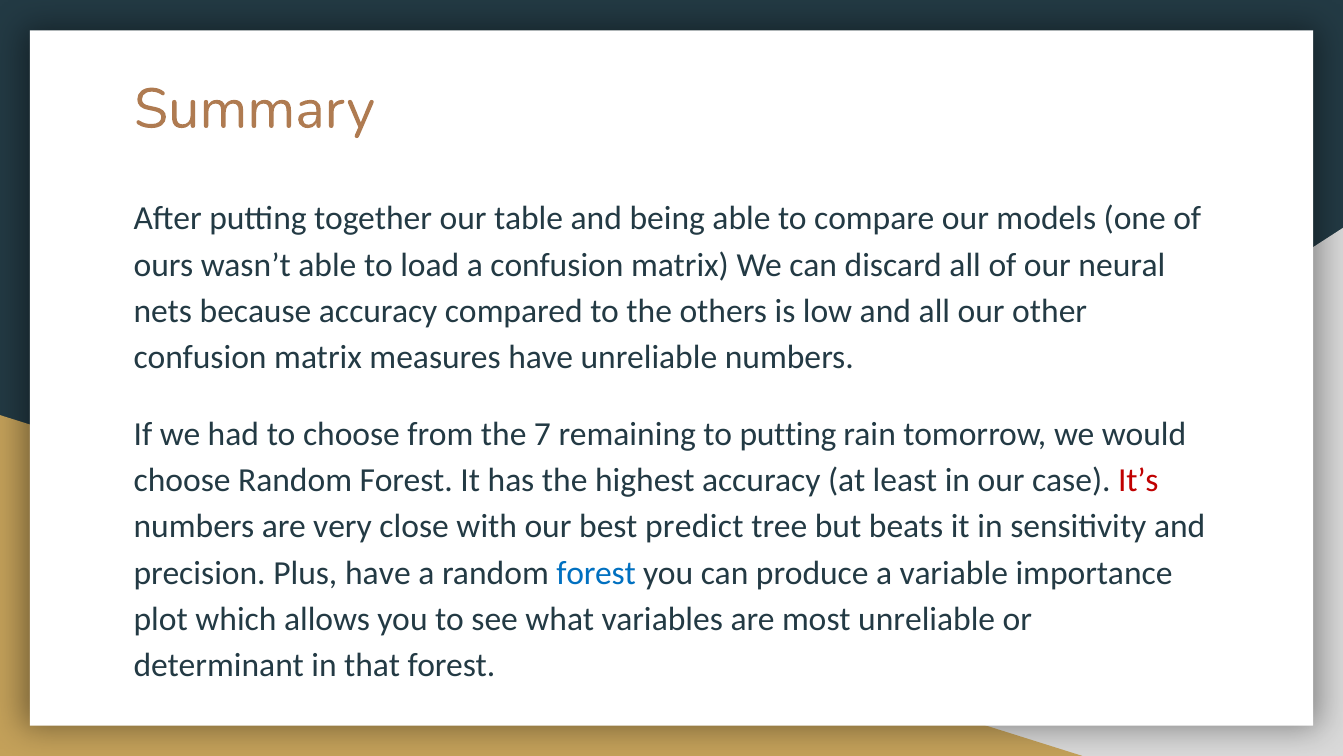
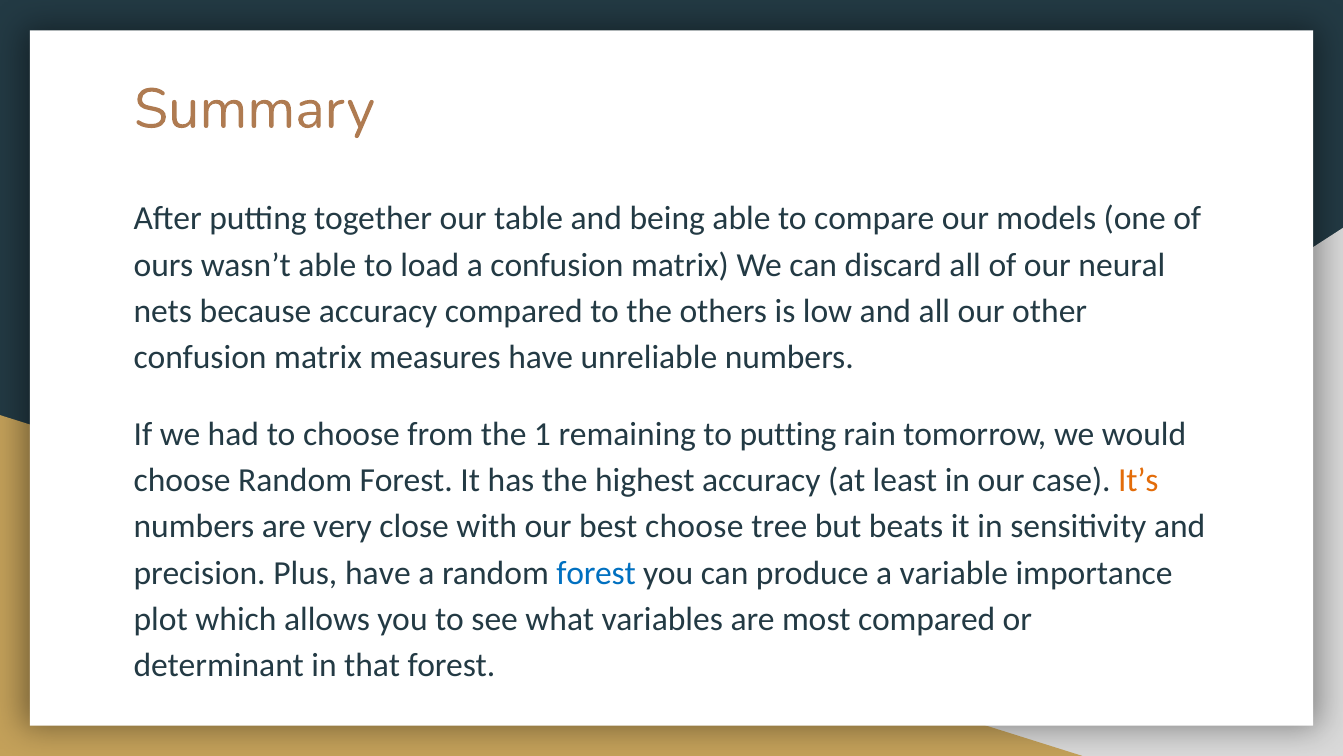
7: 7 -> 1
It’s colour: red -> orange
best predict: predict -> choose
most unreliable: unreliable -> compared
